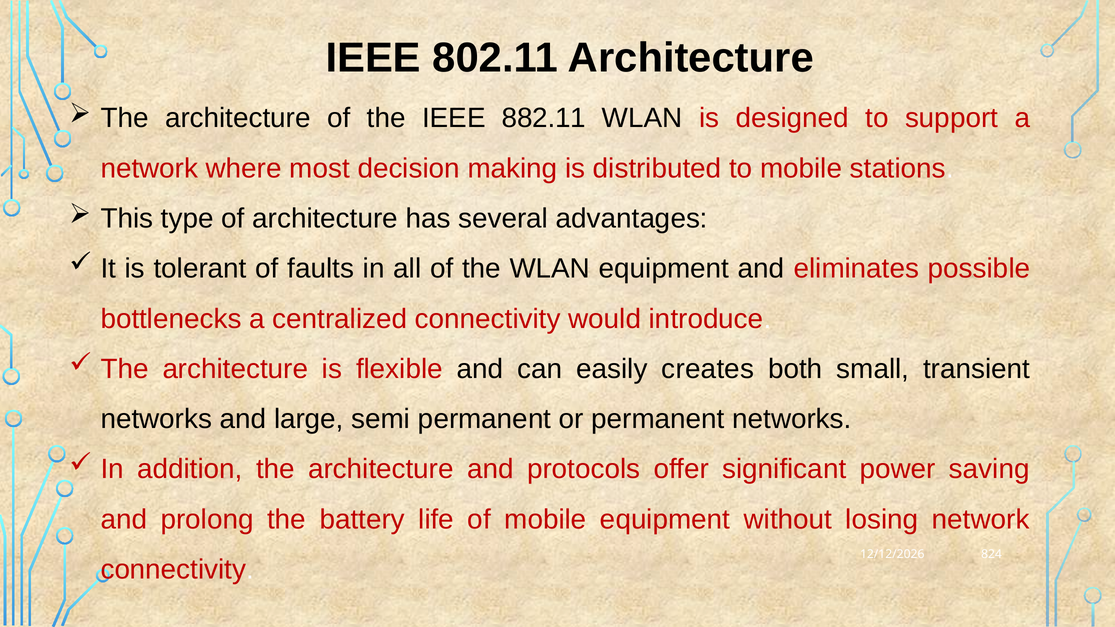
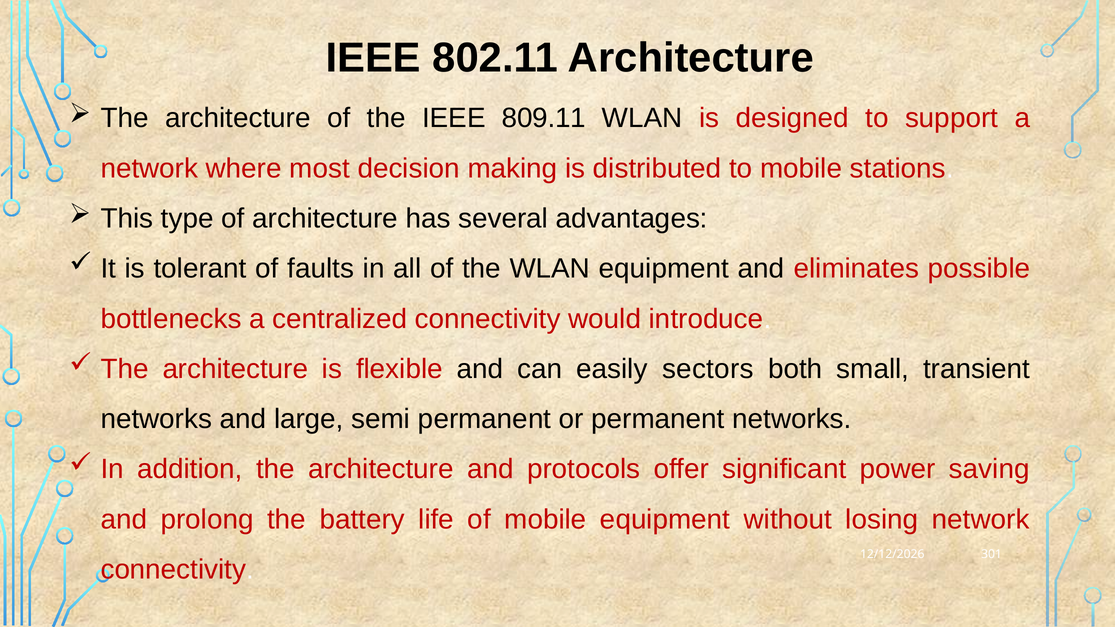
882.11: 882.11 -> 809.11
creates: creates -> sectors
824: 824 -> 301
